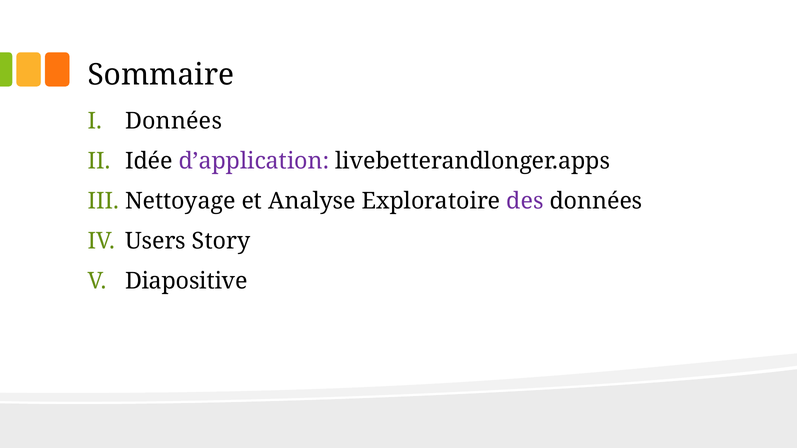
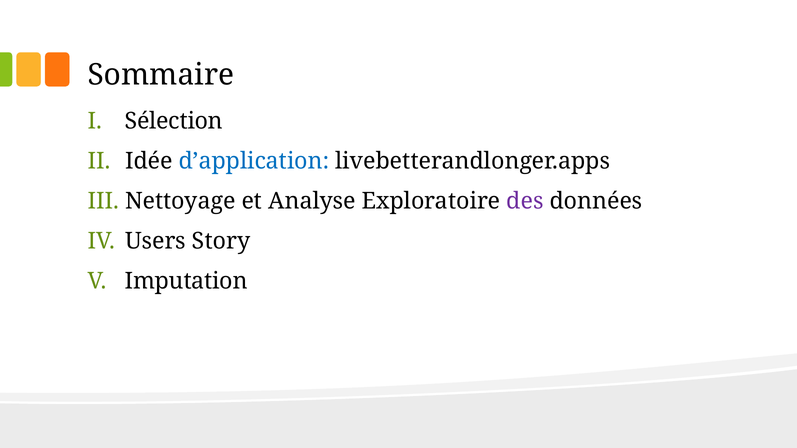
Données at (174, 121): Données -> Sélection
d’application colour: purple -> blue
Diapositive: Diapositive -> Imputation
